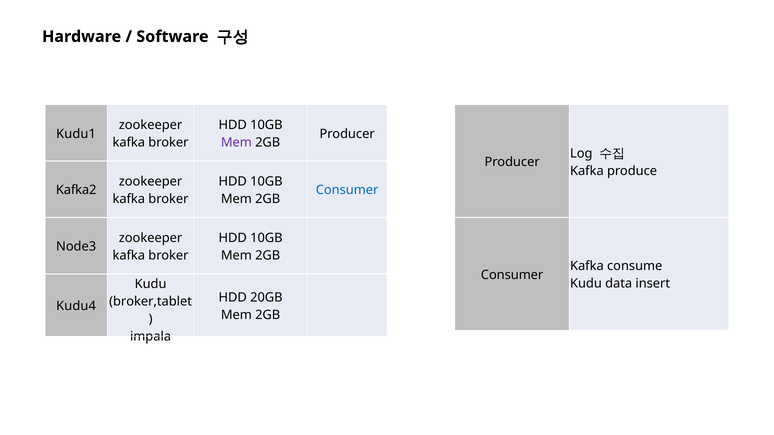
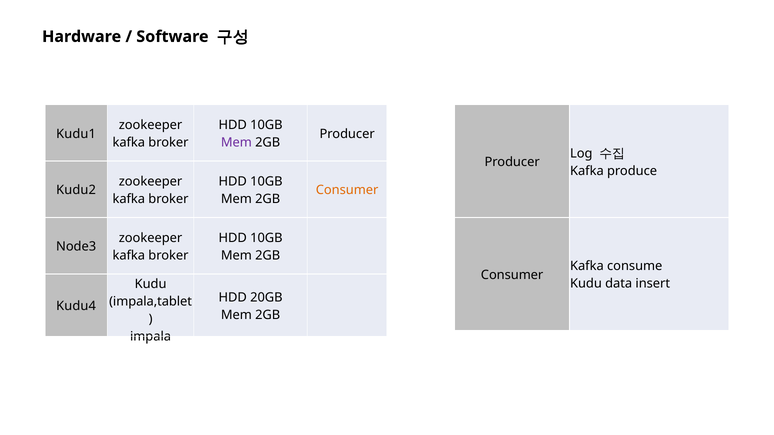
Kafka2: Kafka2 -> Kudu2
Consumer at (347, 190) colour: blue -> orange
broker,tablet: broker,tablet -> impala,tablet
